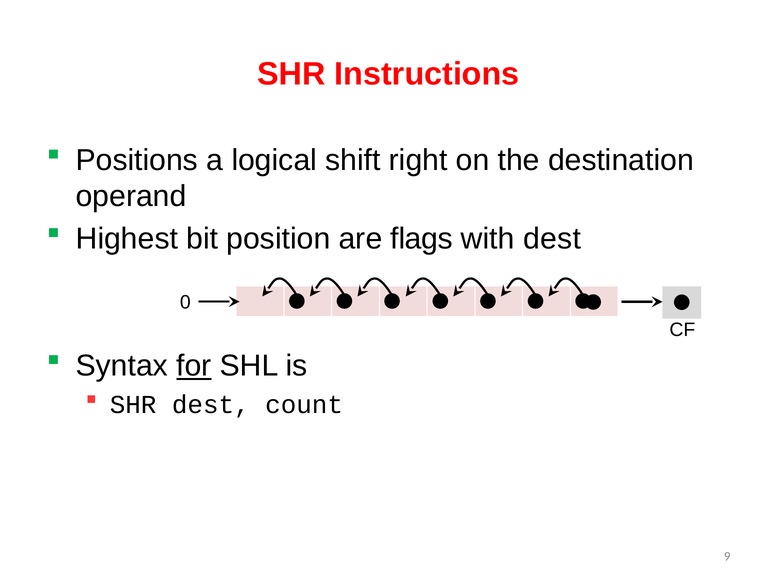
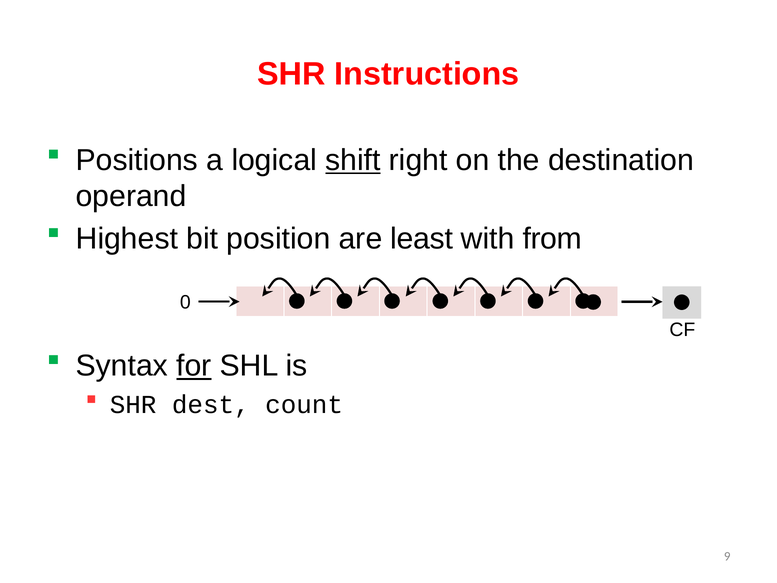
shift underline: none -> present
flags: flags -> least
with dest: dest -> from
